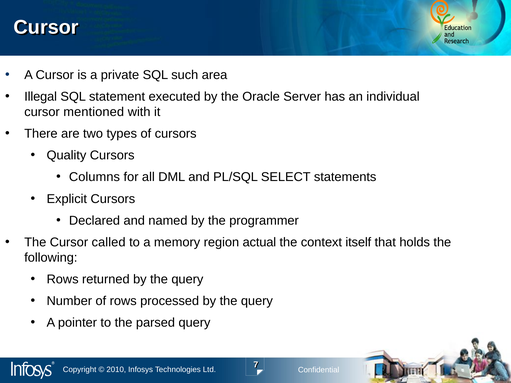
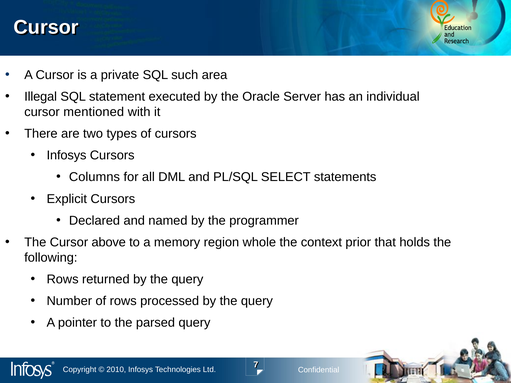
Quality at (66, 156): Quality -> Infosys
called: called -> above
actual: actual -> whole
itself: itself -> prior
